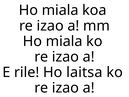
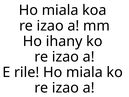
miala at (64, 41): miala -> ihany
rile Ho laitsa: laitsa -> miala
